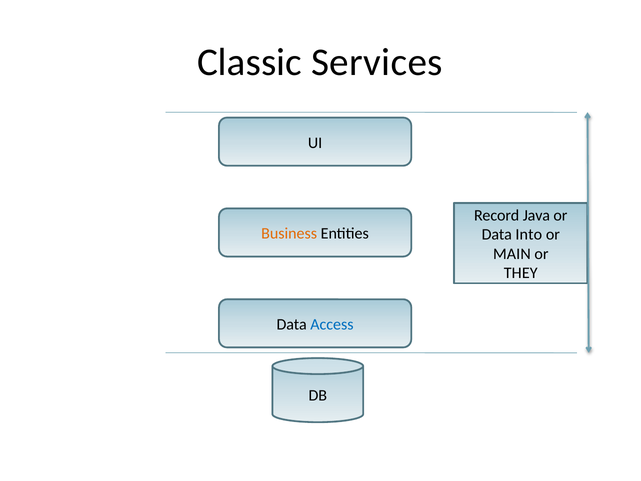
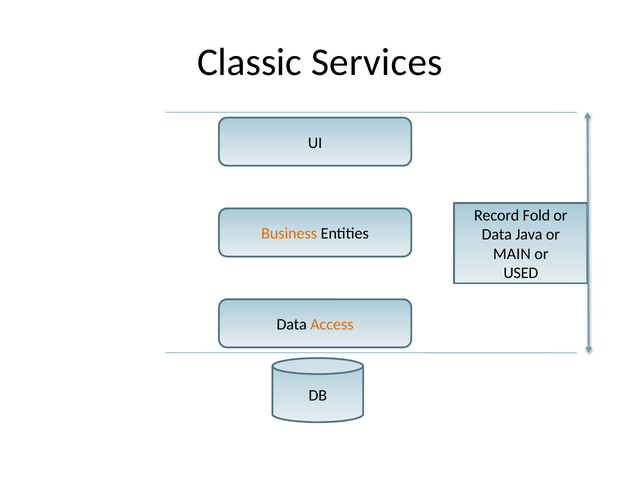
Java: Java -> Fold
Into: Into -> Java
THEY: THEY -> USED
Access colour: blue -> orange
